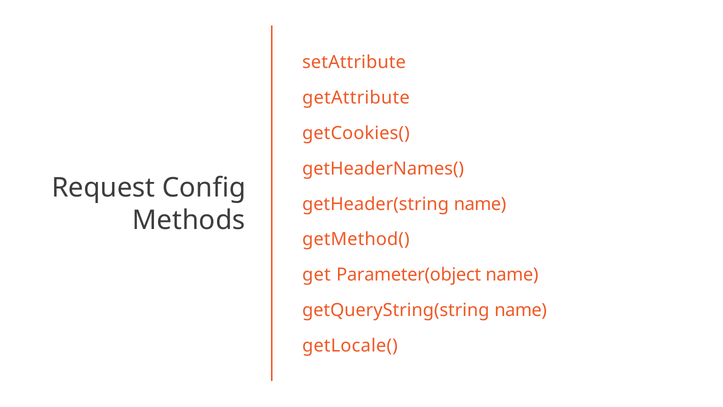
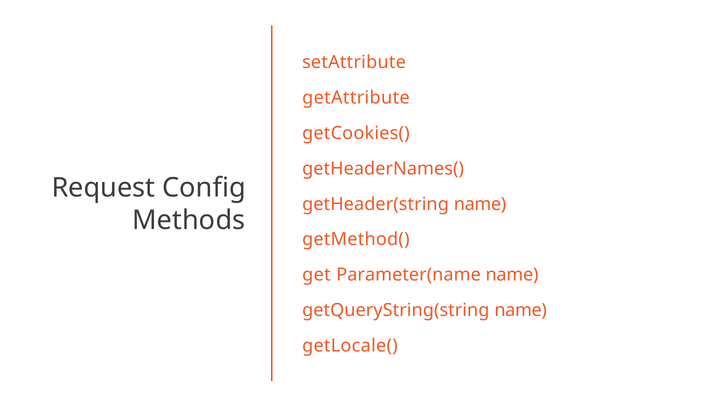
Parameter(object: Parameter(object -> Parameter(name
